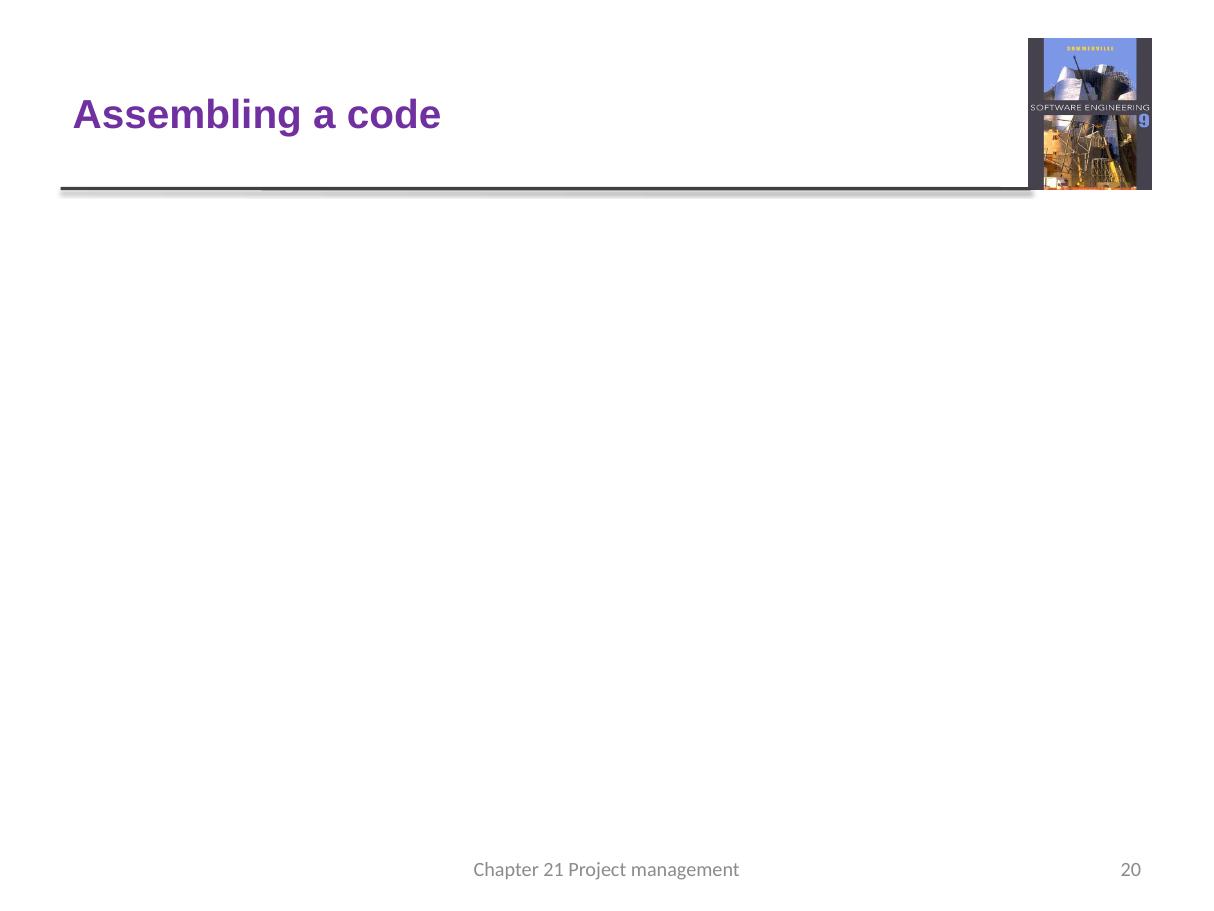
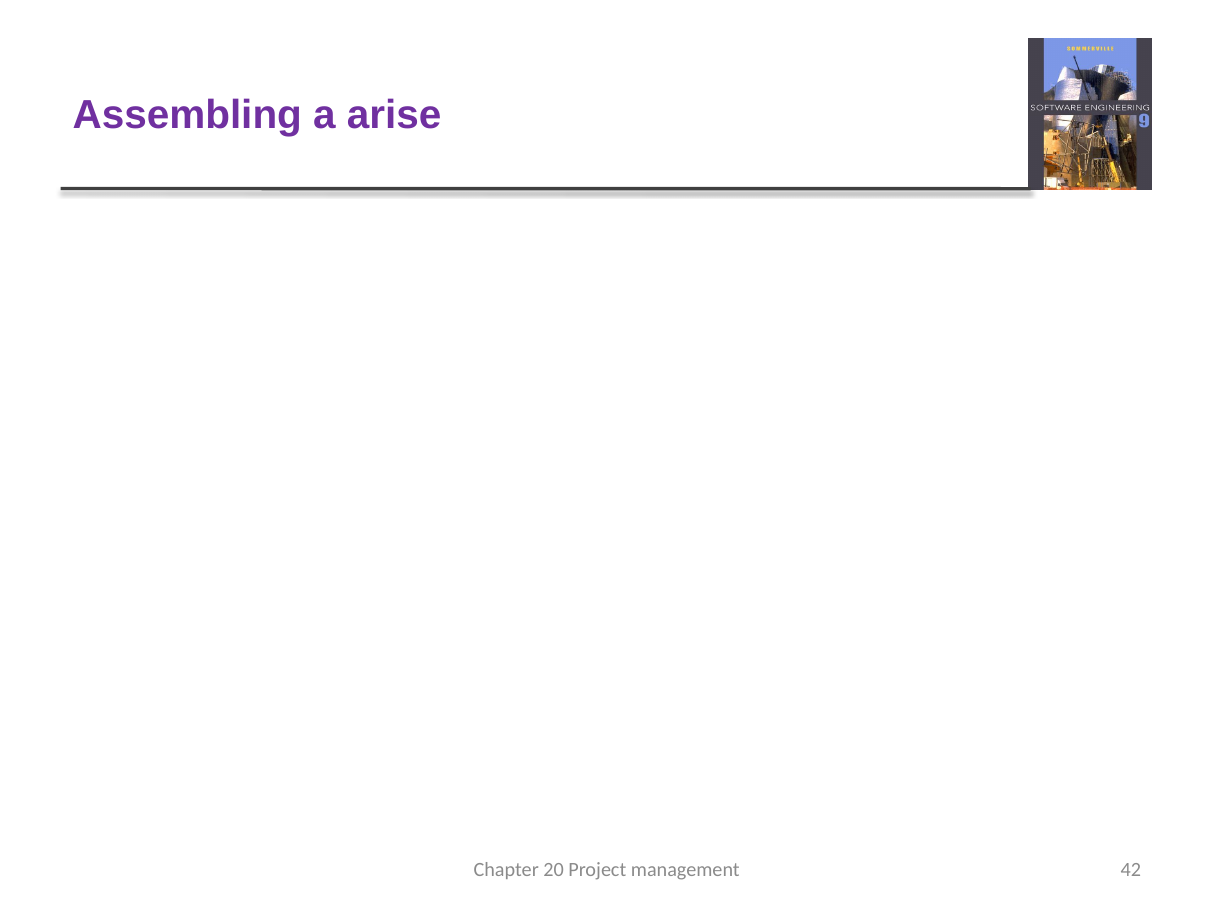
code: code -> arise
21: 21 -> 20
20: 20 -> 42
